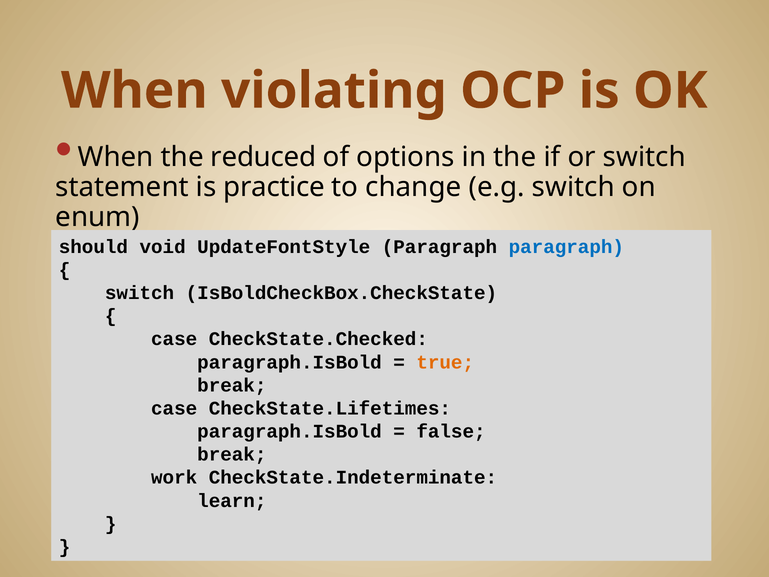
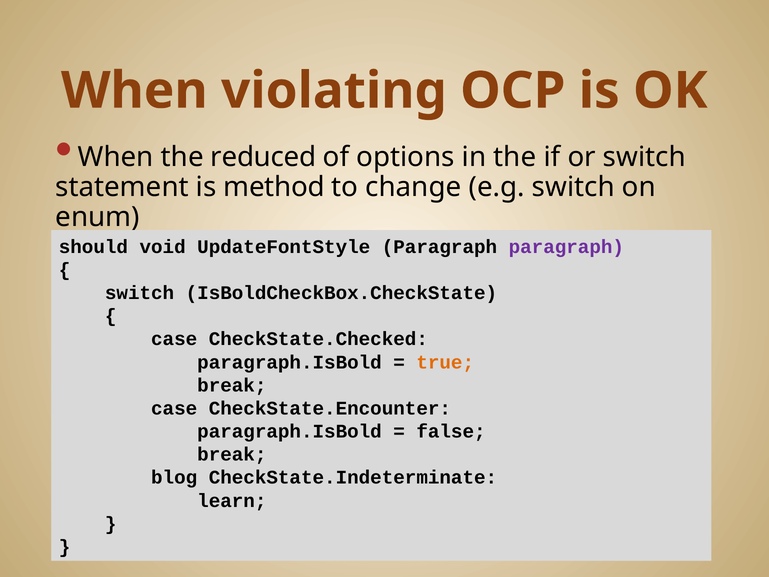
practice: practice -> method
paragraph at (566, 247) colour: blue -> purple
CheckState.Lifetimes: CheckState.Lifetimes -> CheckState.Encounter
work: work -> blog
